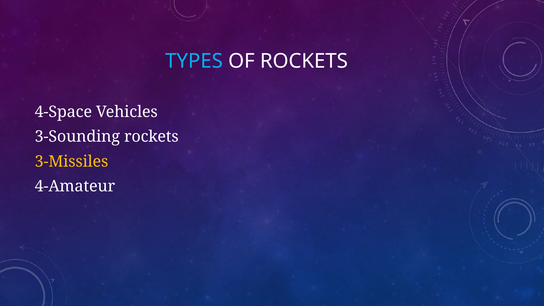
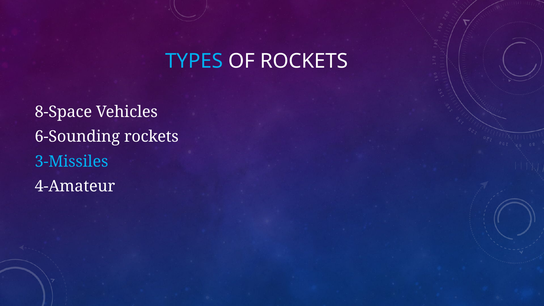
4-Space: 4-Space -> 8-Space
3-Sounding: 3-Sounding -> 6-Sounding
3-Missiles colour: yellow -> light blue
